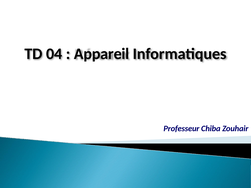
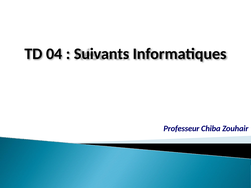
Appareil: Appareil -> Suivants
